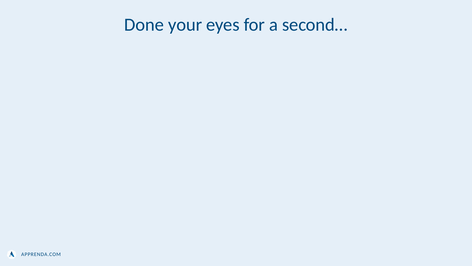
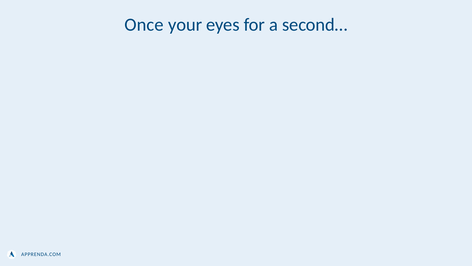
Done: Done -> Once
